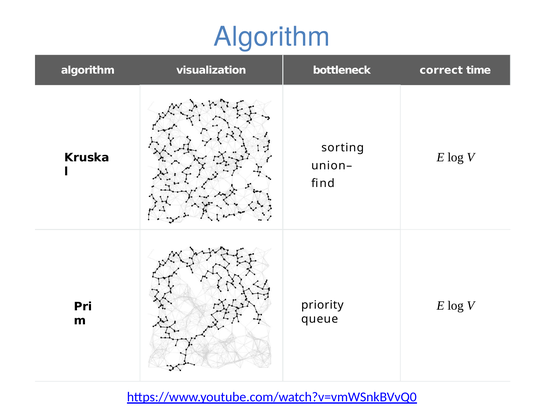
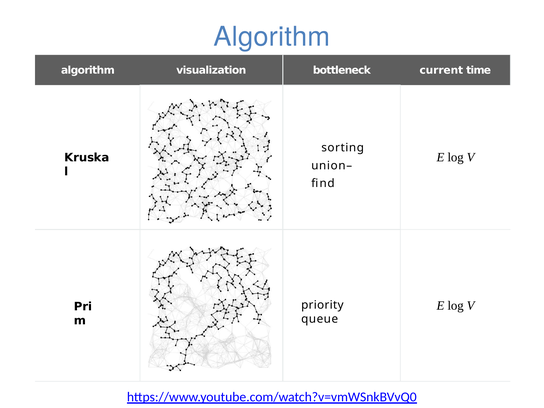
correct: correct -> current
